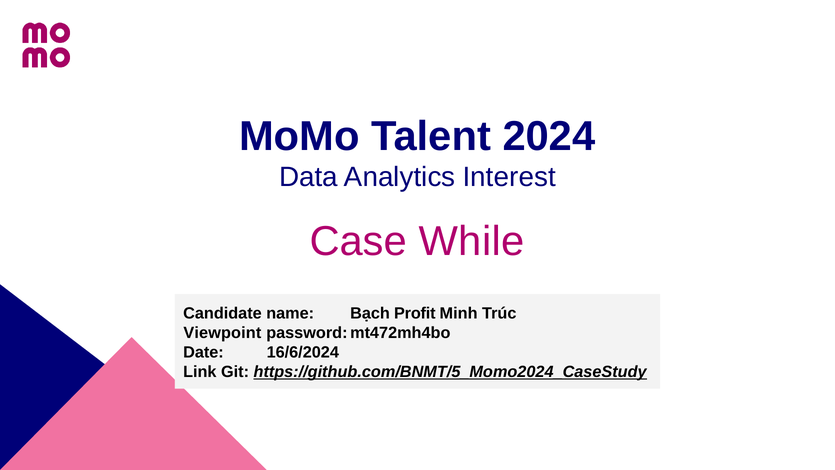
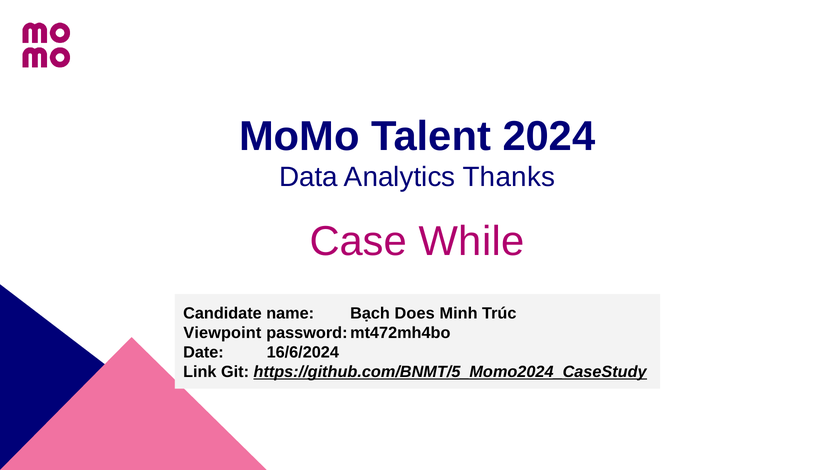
Interest: Interest -> Thanks
Profit: Profit -> Does
